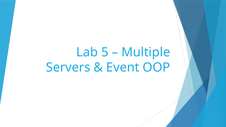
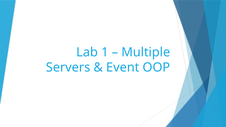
5: 5 -> 1
